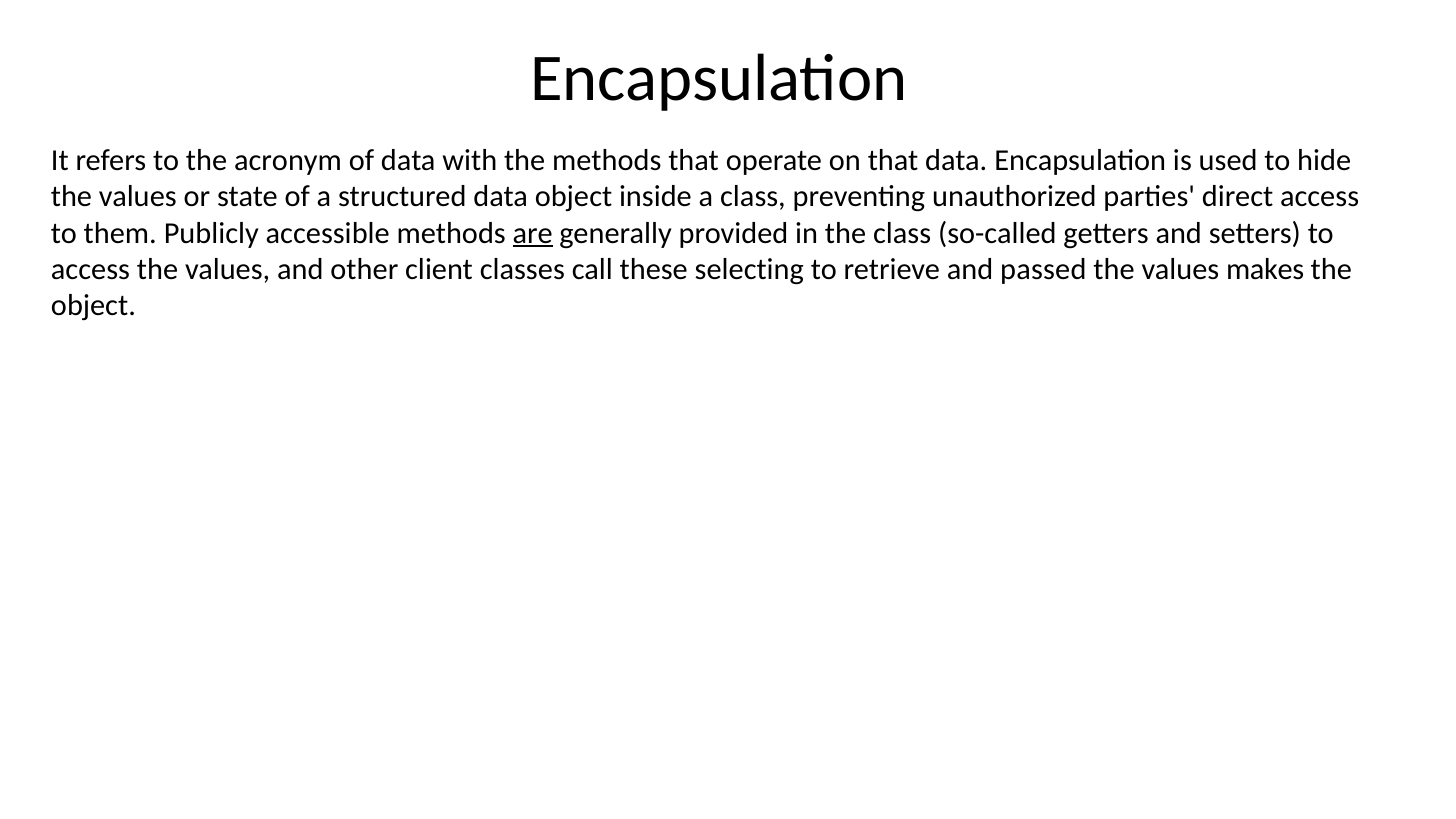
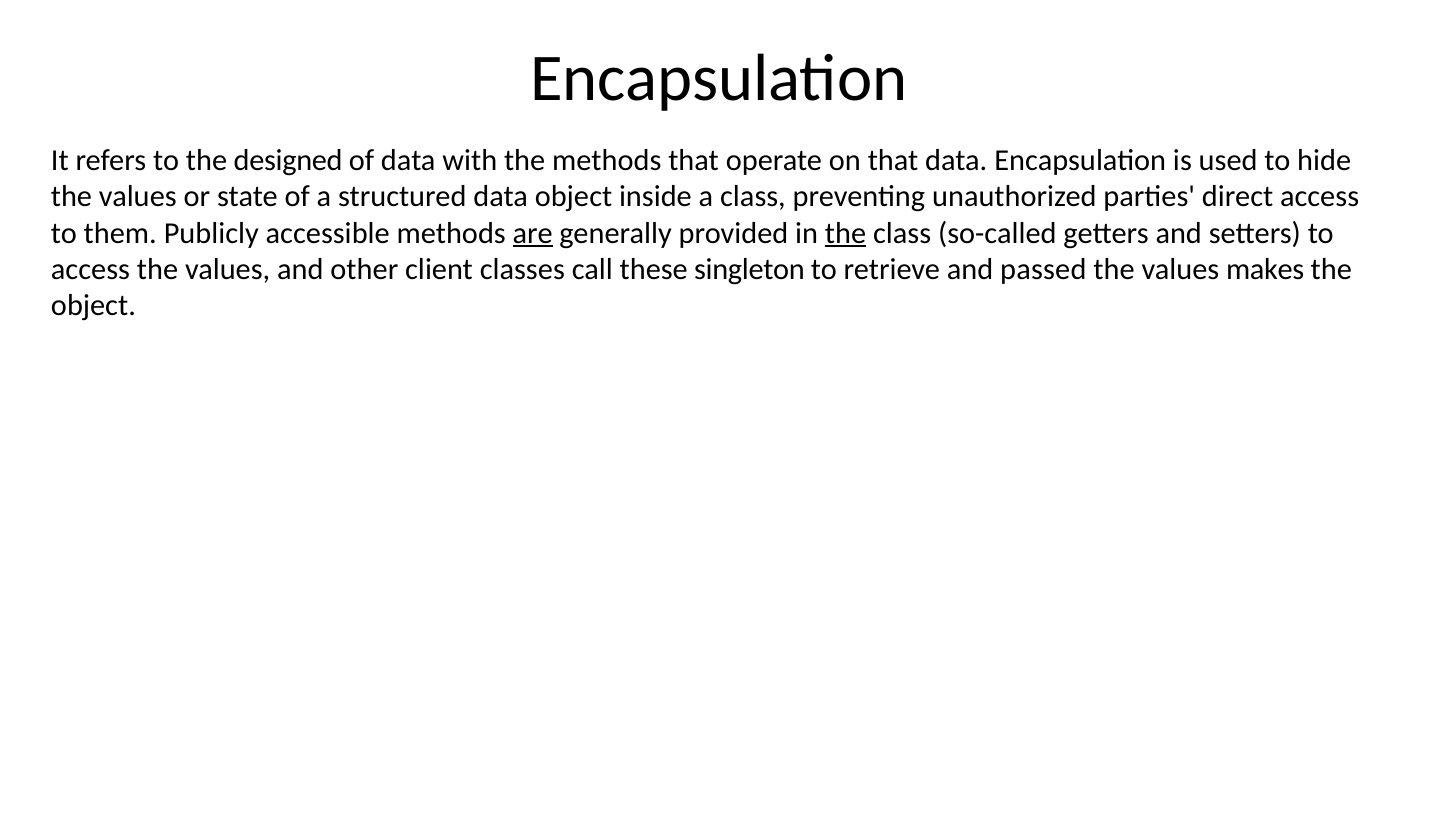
acronym: acronym -> designed
the at (846, 233) underline: none -> present
selecting: selecting -> singleton
